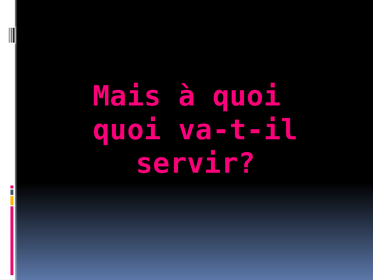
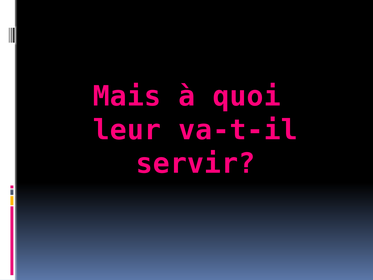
quoi at (127, 130): quoi -> leur
